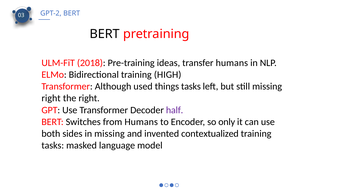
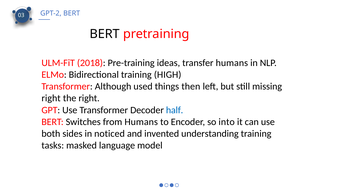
things tasks: tasks -> then
half colour: purple -> blue
only: only -> into
in missing: missing -> noticed
contextualized: contextualized -> understanding
